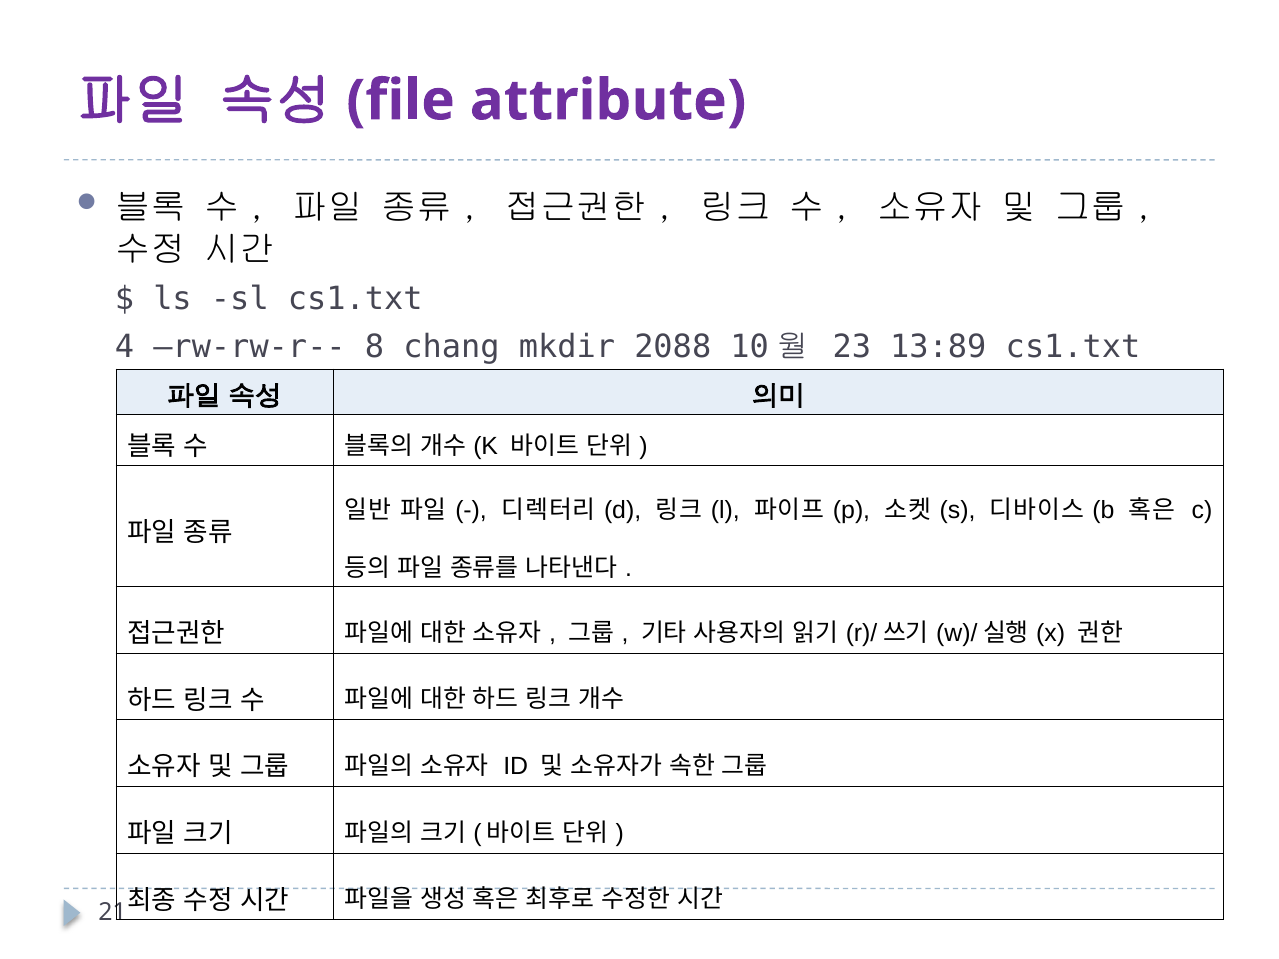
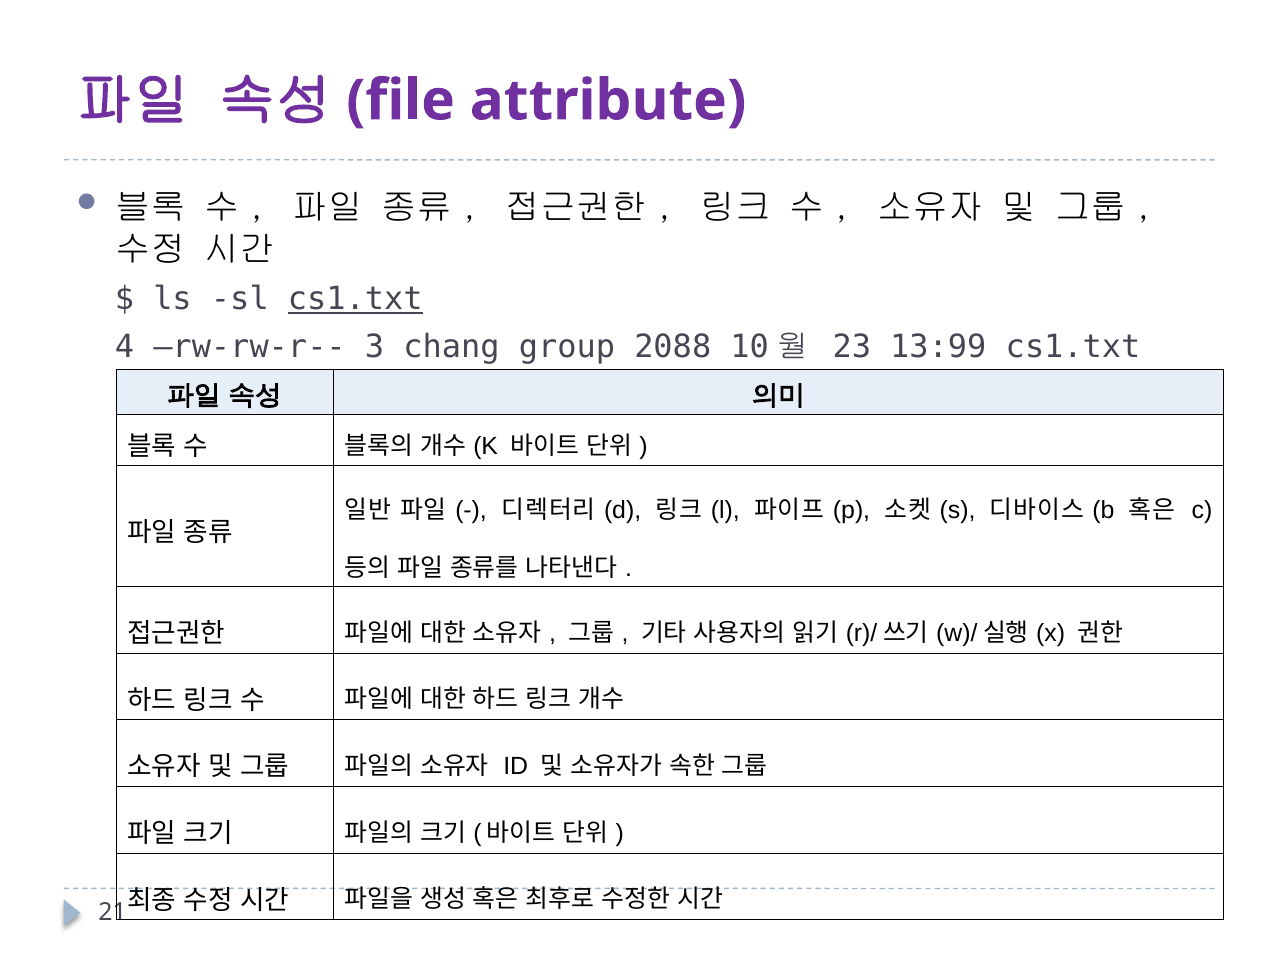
cs1.txt at (355, 299) underline: none -> present
8: 8 -> 3
mkdir: mkdir -> group
13:89: 13:89 -> 13:99
